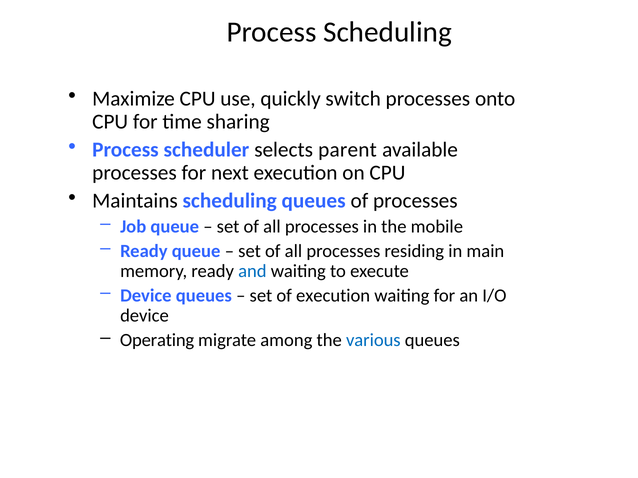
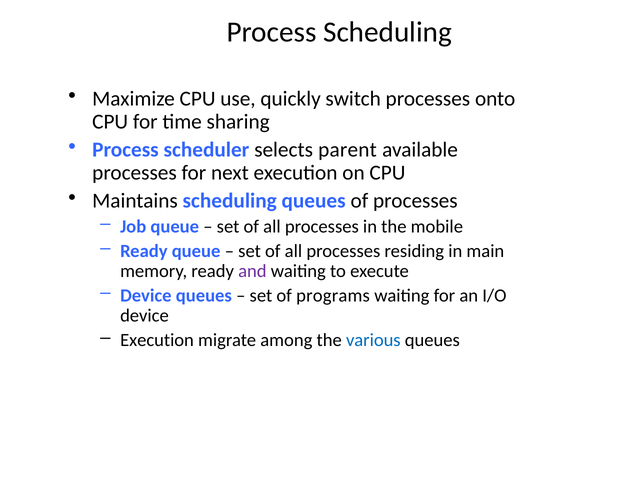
and colour: blue -> purple
of execution: execution -> programs
Operating at (157, 341): Operating -> Execution
